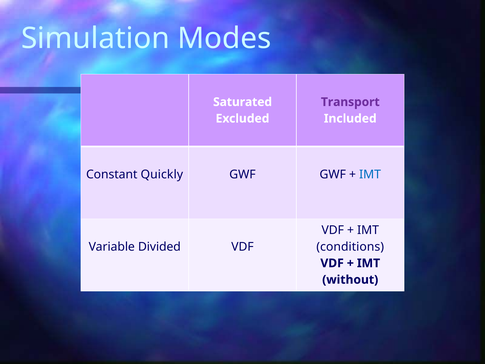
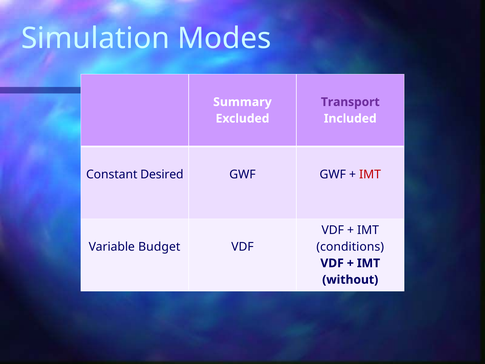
Saturated: Saturated -> Summary
Quickly: Quickly -> Desired
IMT at (370, 174) colour: blue -> red
Divided: Divided -> Budget
